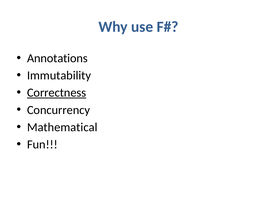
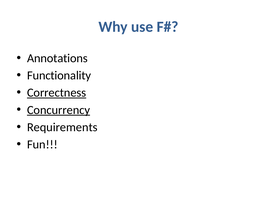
Immutability: Immutability -> Functionality
Concurrency underline: none -> present
Mathematical: Mathematical -> Requirements
